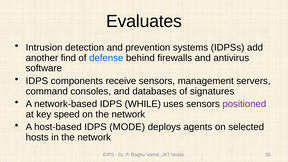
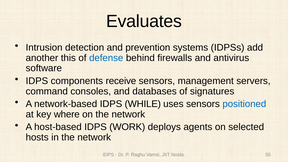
find: find -> this
positioned colour: purple -> blue
speed: speed -> where
MODE: MODE -> WORK
